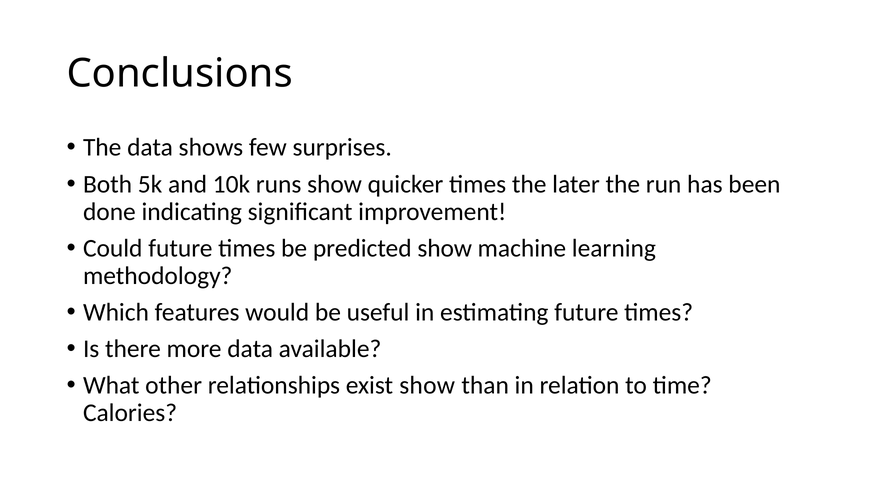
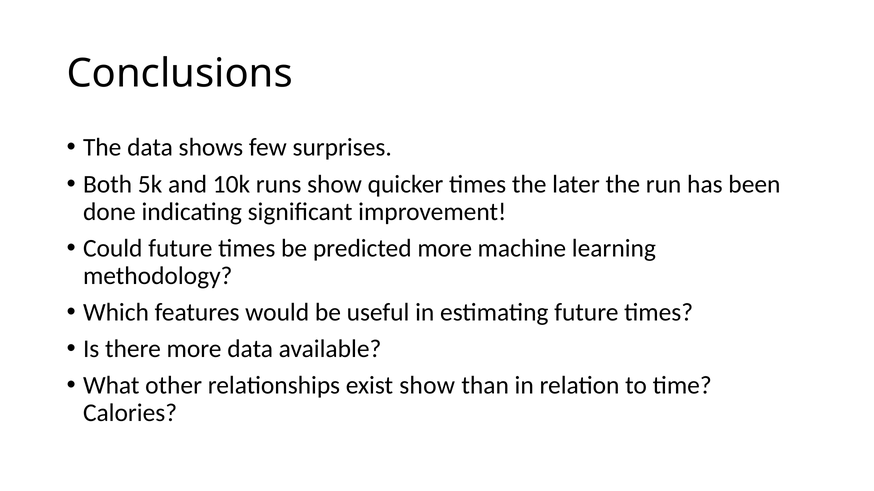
predicted show: show -> more
